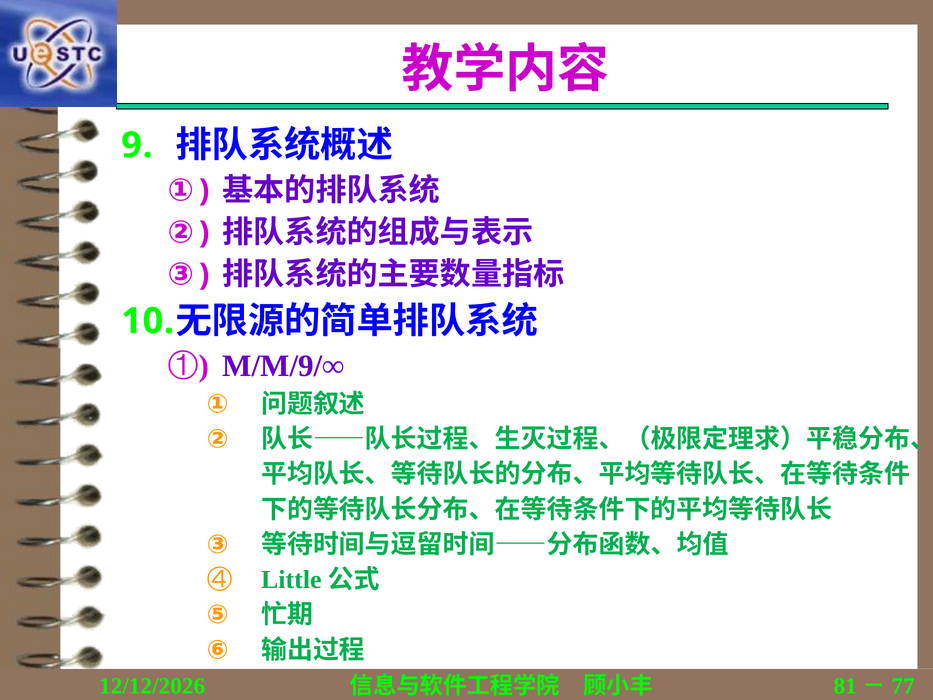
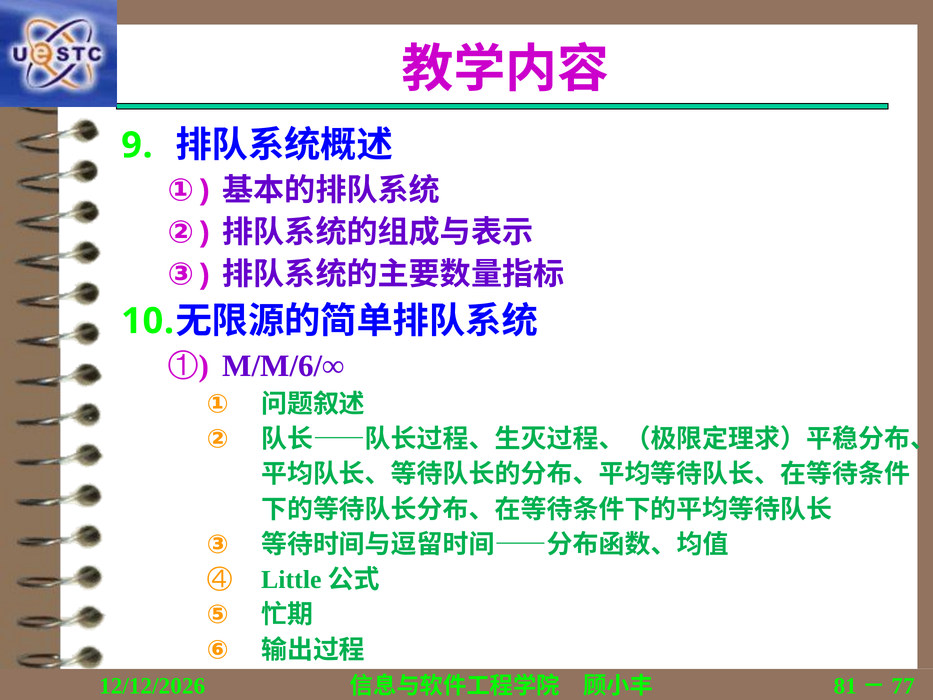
M/M/9/∞: M/M/9/∞ -> M/M/6/∞
